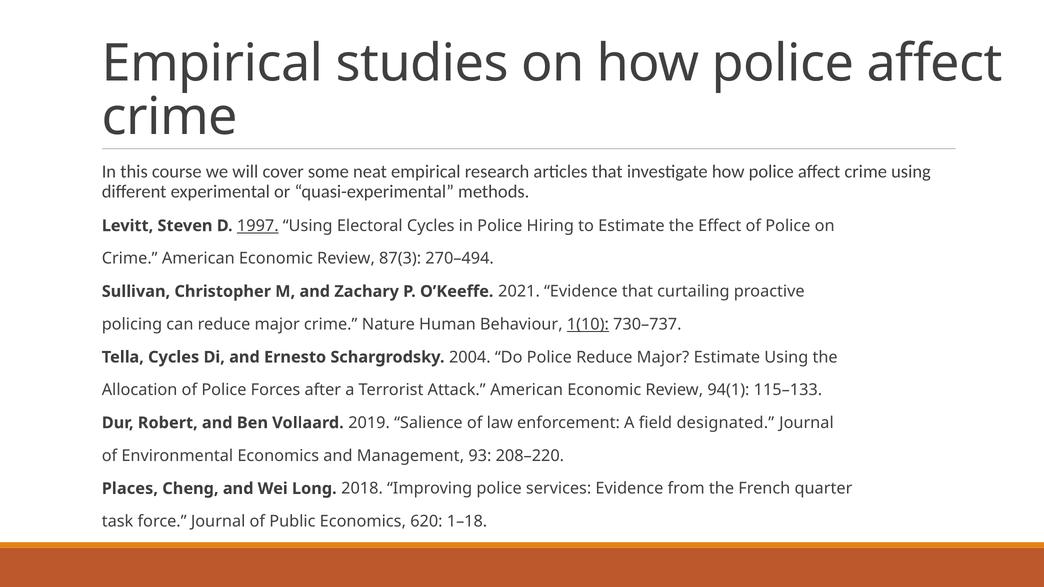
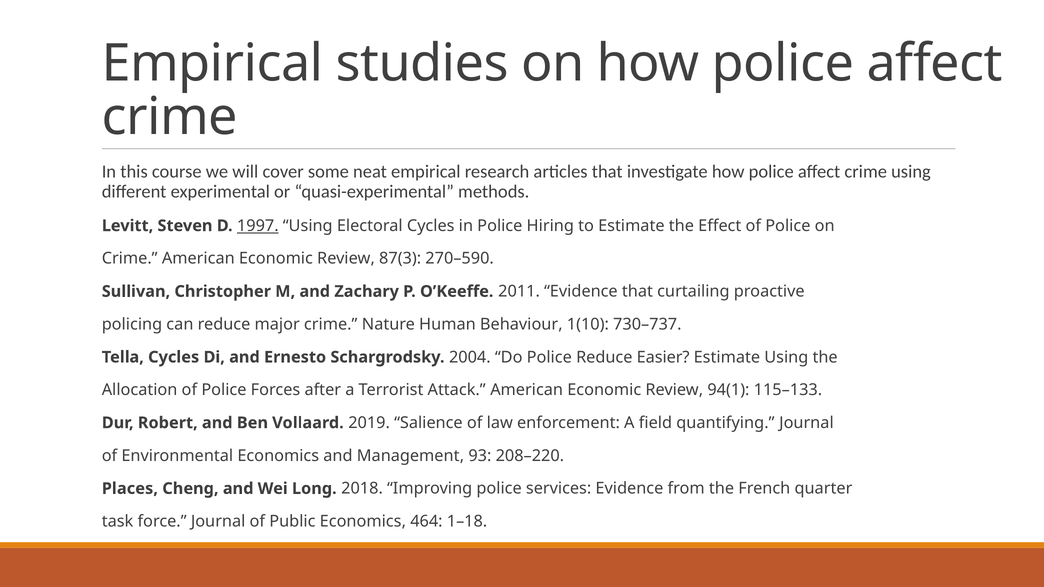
270–494: 270–494 -> 270–590
2021: 2021 -> 2011
1(10 underline: present -> none
Police Reduce Major: Major -> Easier
designated: designated -> quantifying
620: 620 -> 464
